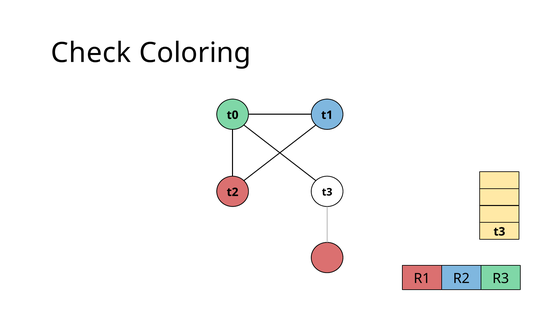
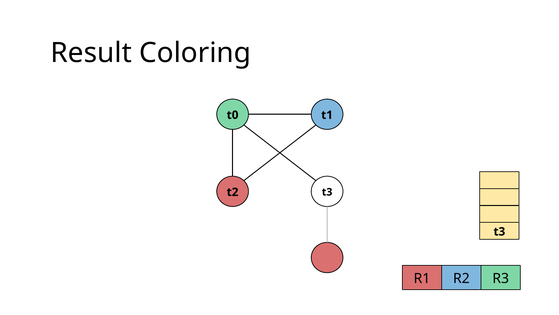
Check: Check -> Result
